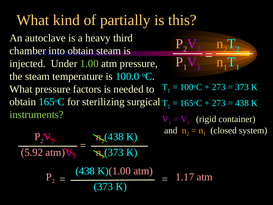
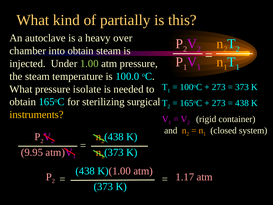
third: third -> over
factors: factors -> isolate
instruments colour: light green -> yellow
5.92: 5.92 -> 9.95
